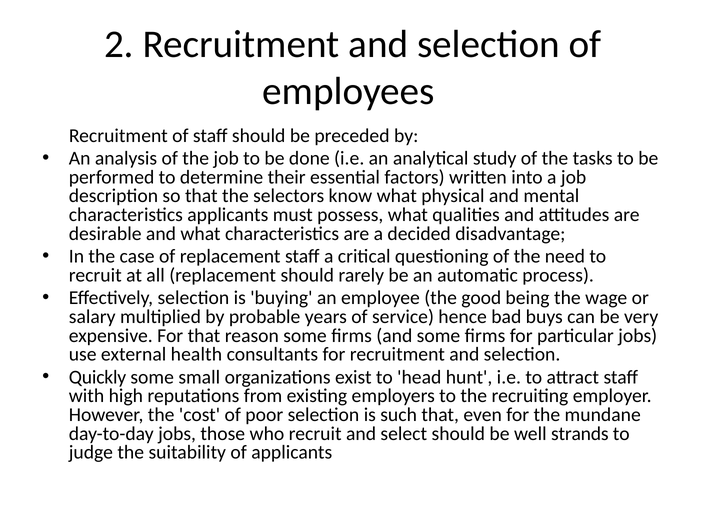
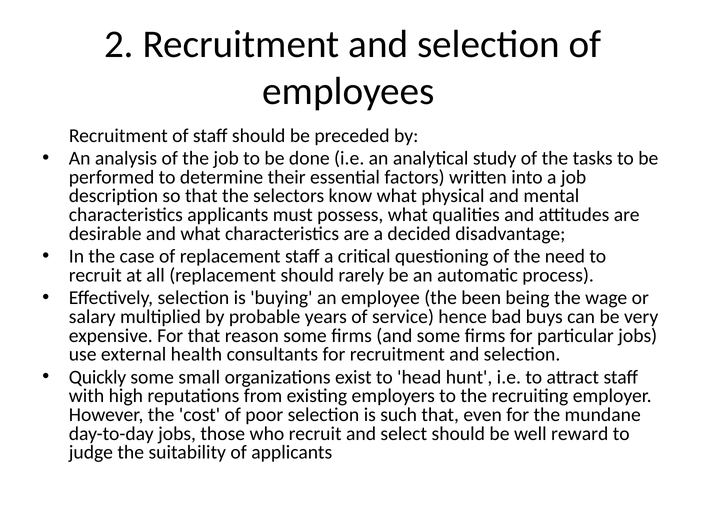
good: good -> been
strands: strands -> reward
